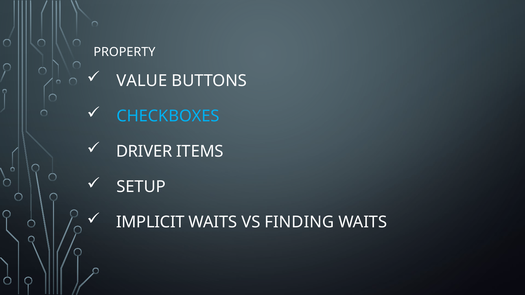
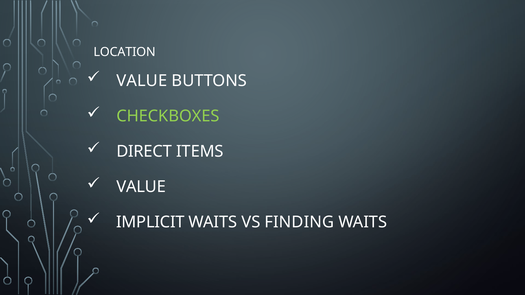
PROPERTY: PROPERTY -> LOCATION
CHECKBOXES colour: light blue -> light green
DRIVER: DRIVER -> DIRECT
SETUP at (141, 187): SETUP -> VALUE
